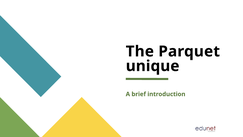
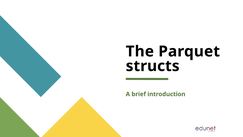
unique: unique -> structs
